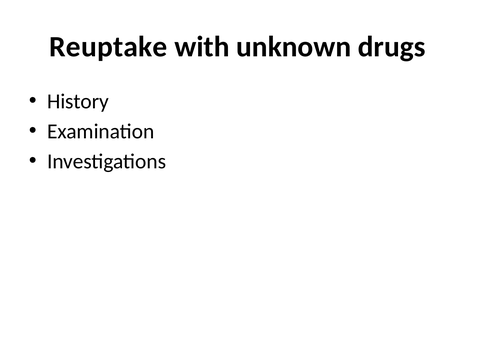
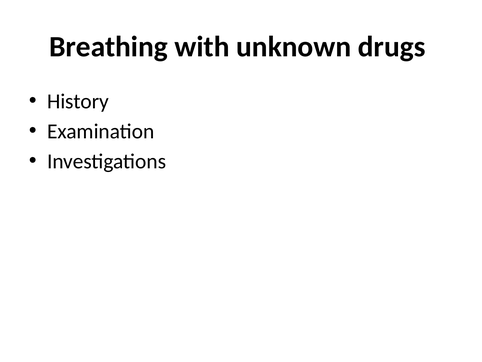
Reuptake: Reuptake -> Breathing
